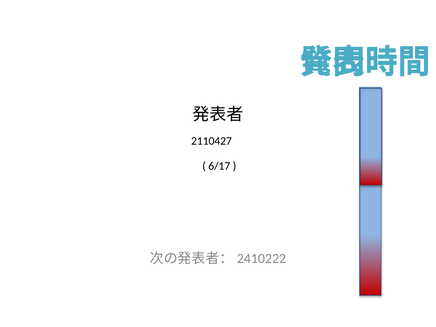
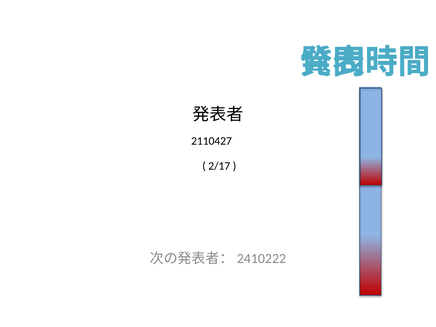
6/17: 6/17 -> 2/17
